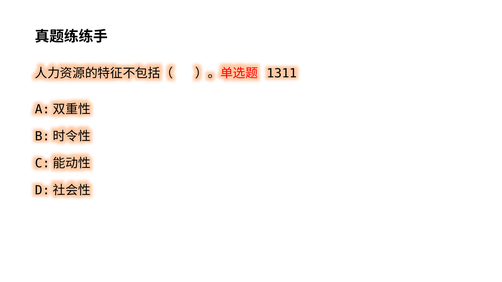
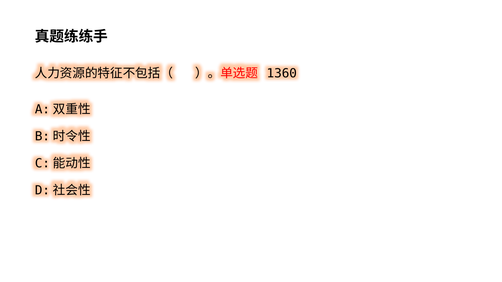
1311: 1311 -> 1360
